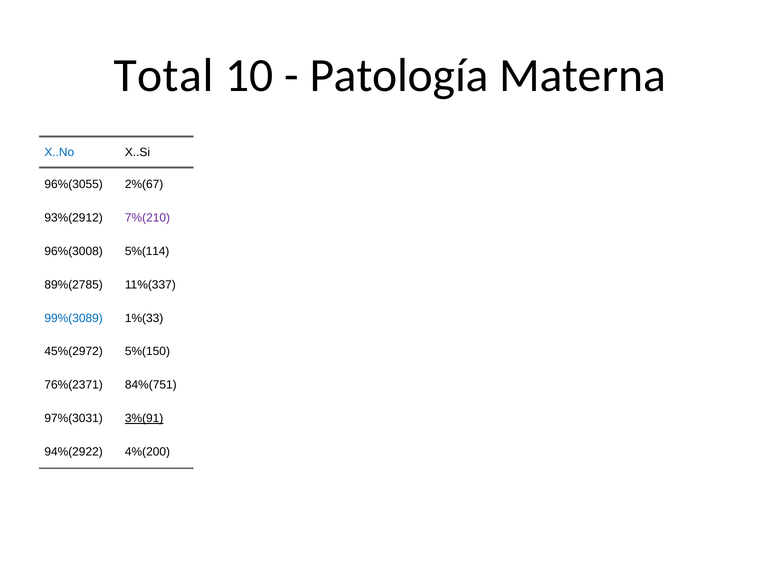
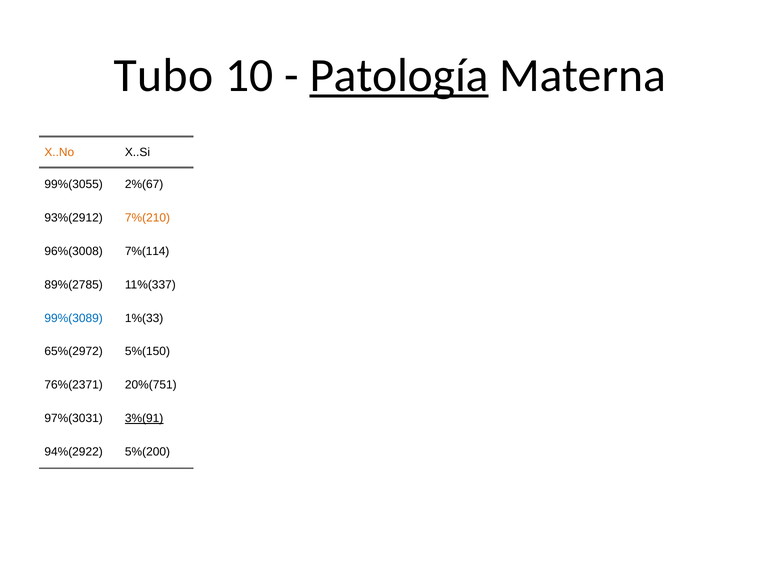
Total: Total -> Tubo
Patología underline: none -> present
X..No colour: blue -> orange
96%(3055: 96%(3055 -> 99%(3055
7%(210 colour: purple -> orange
5%(114: 5%(114 -> 7%(114
45%(2972: 45%(2972 -> 65%(2972
84%(751: 84%(751 -> 20%(751
4%(200: 4%(200 -> 5%(200
